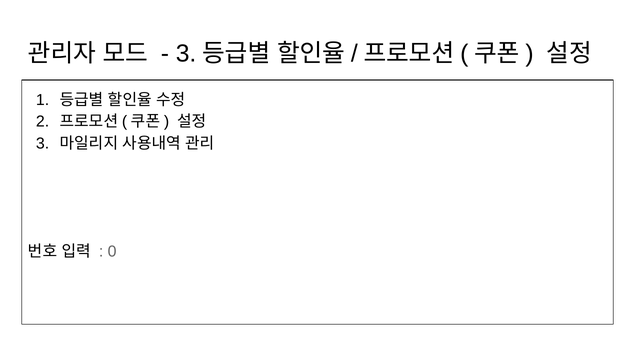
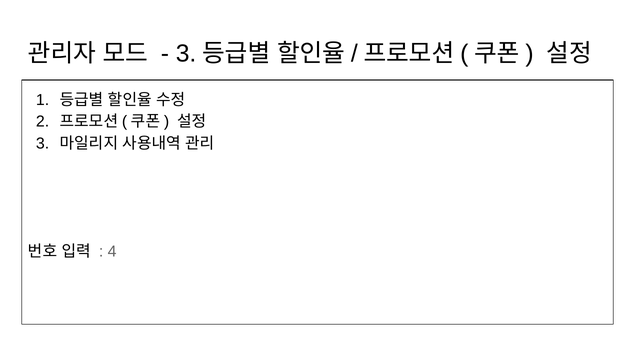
0: 0 -> 4
